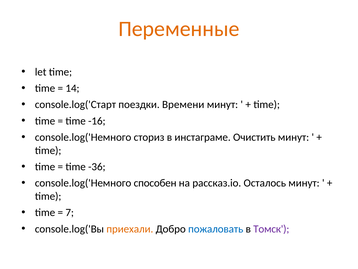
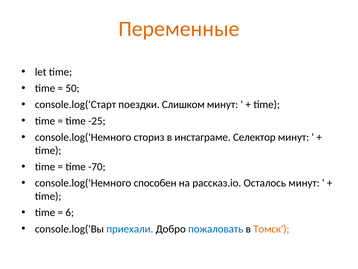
14: 14 -> 50
Времени: Времени -> Слишком
-16: -16 -> -25
Очистить: Очистить -> Селектор
-36: -36 -> -70
7: 7 -> 6
приехали colour: orange -> blue
Томск colour: purple -> orange
